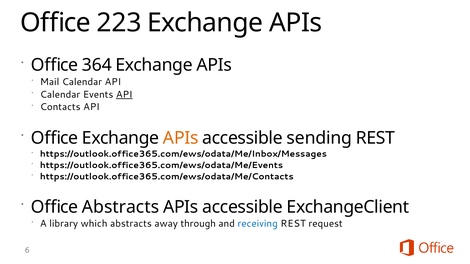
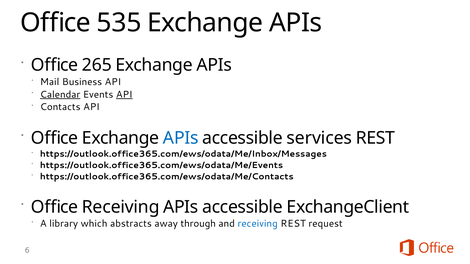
223: 223 -> 535
364: 364 -> 265
Mail Calendar: Calendar -> Business
Calendar at (60, 95) underline: none -> present
APIs at (181, 138) colour: orange -> blue
sending: sending -> services
Office Abstracts: Abstracts -> Receiving
